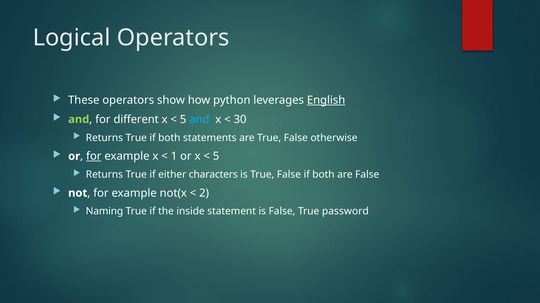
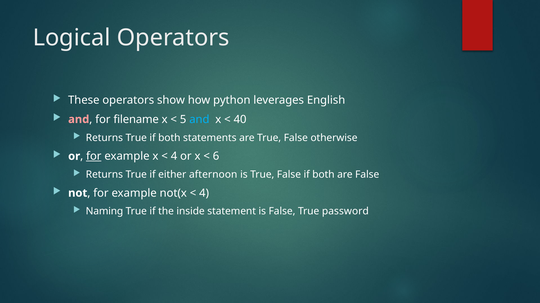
English underline: present -> none
and at (79, 120) colour: light green -> pink
different: different -> filename
30: 30 -> 40
1 at (174, 157): 1 -> 4
5 at (216, 157): 5 -> 6
characters: characters -> afternoon
2 at (204, 193): 2 -> 4
